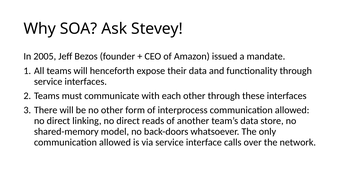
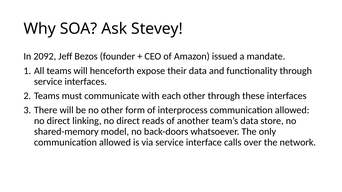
2005: 2005 -> 2092
